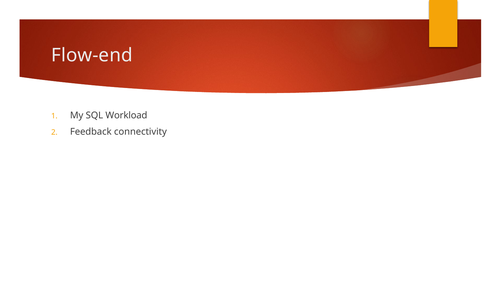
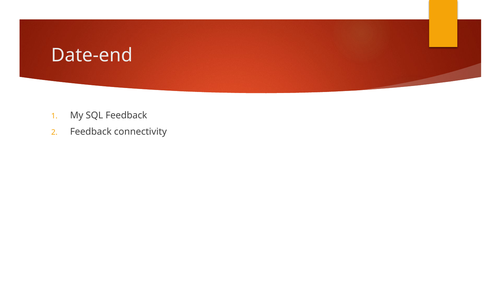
Flow-end: Flow-end -> Date-end
SQL Workload: Workload -> Feedback
